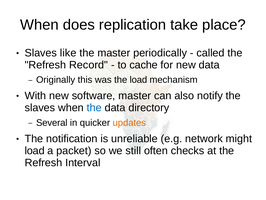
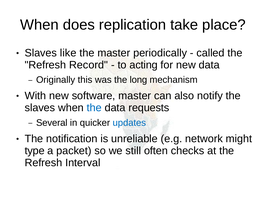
cache: cache -> acting
the load: load -> long
directory: directory -> requests
updates colour: orange -> blue
load at (35, 150): load -> type
